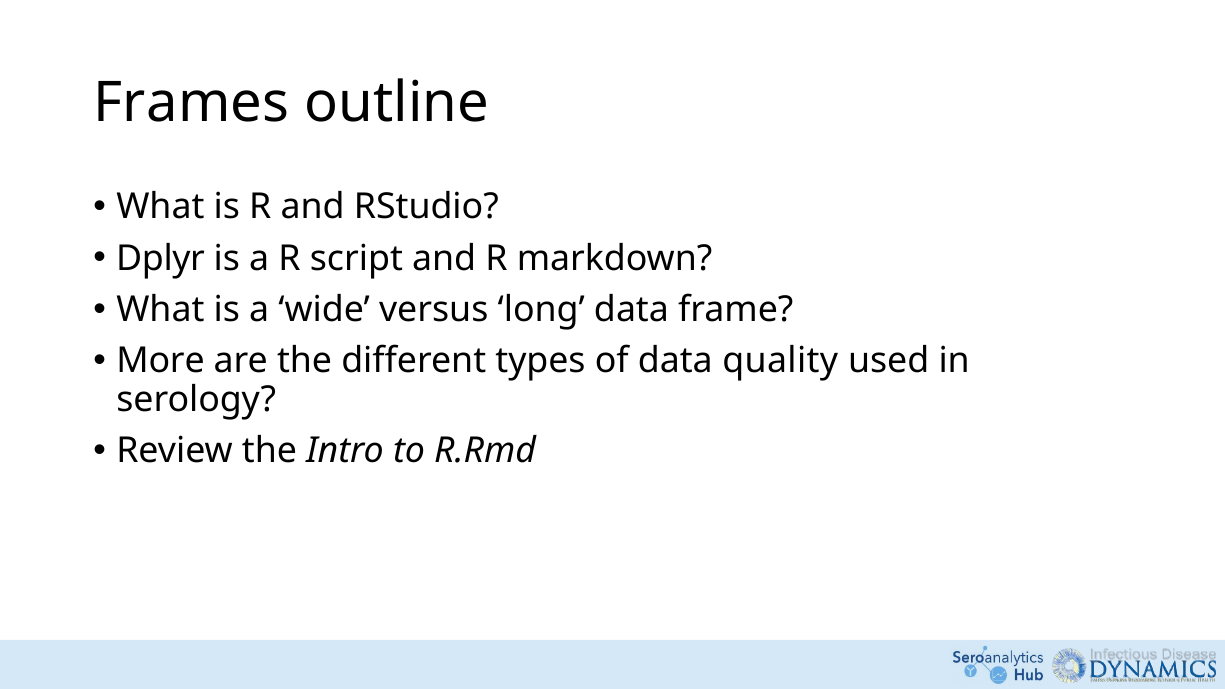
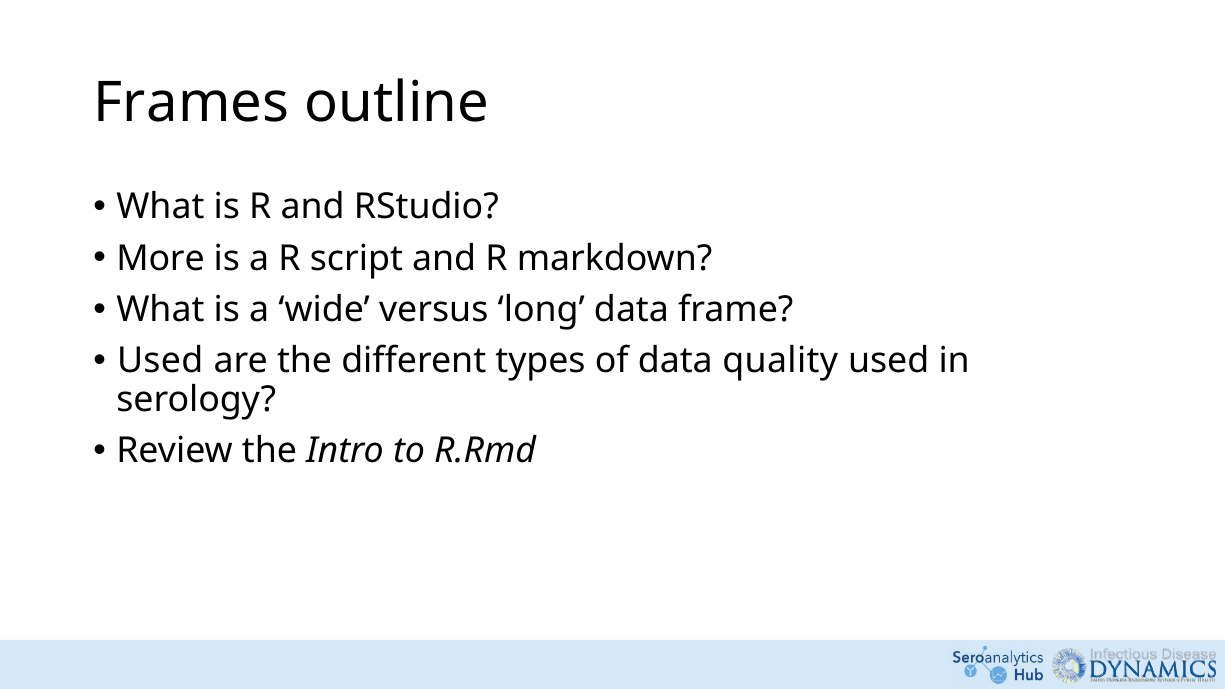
Dplyr: Dplyr -> More
More at (161, 361): More -> Used
